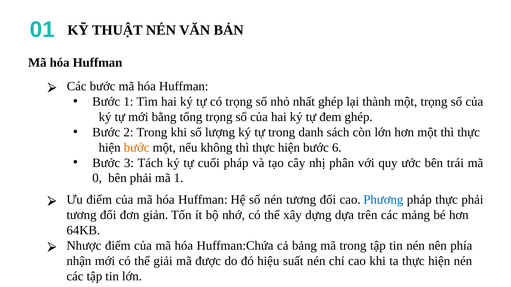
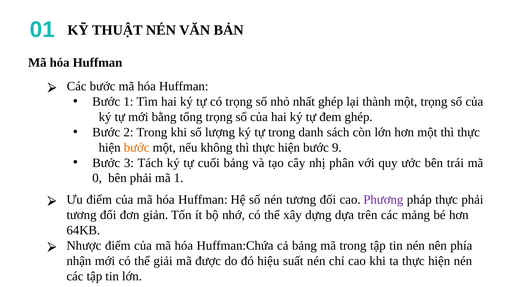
6: 6 -> 9
cuối pháp: pháp -> bảng
Phương colour: blue -> purple
